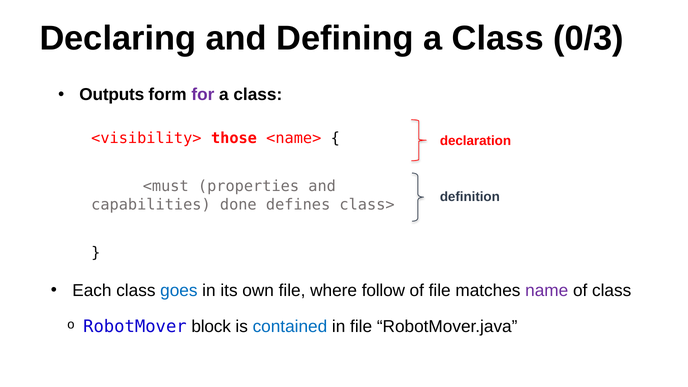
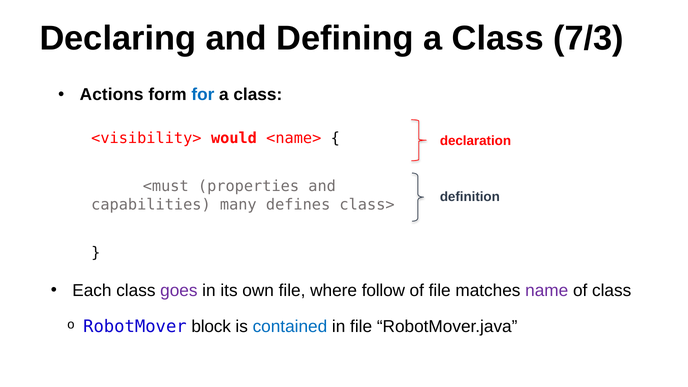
0/3: 0/3 -> 7/3
Outputs: Outputs -> Actions
for colour: purple -> blue
those: those -> would
done: done -> many
goes colour: blue -> purple
